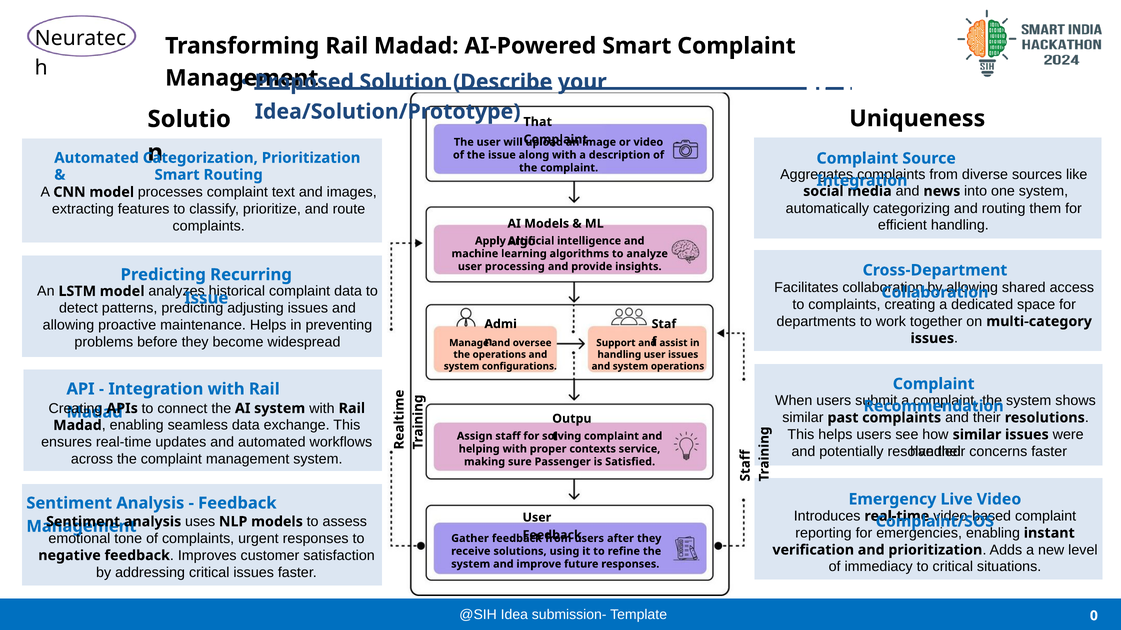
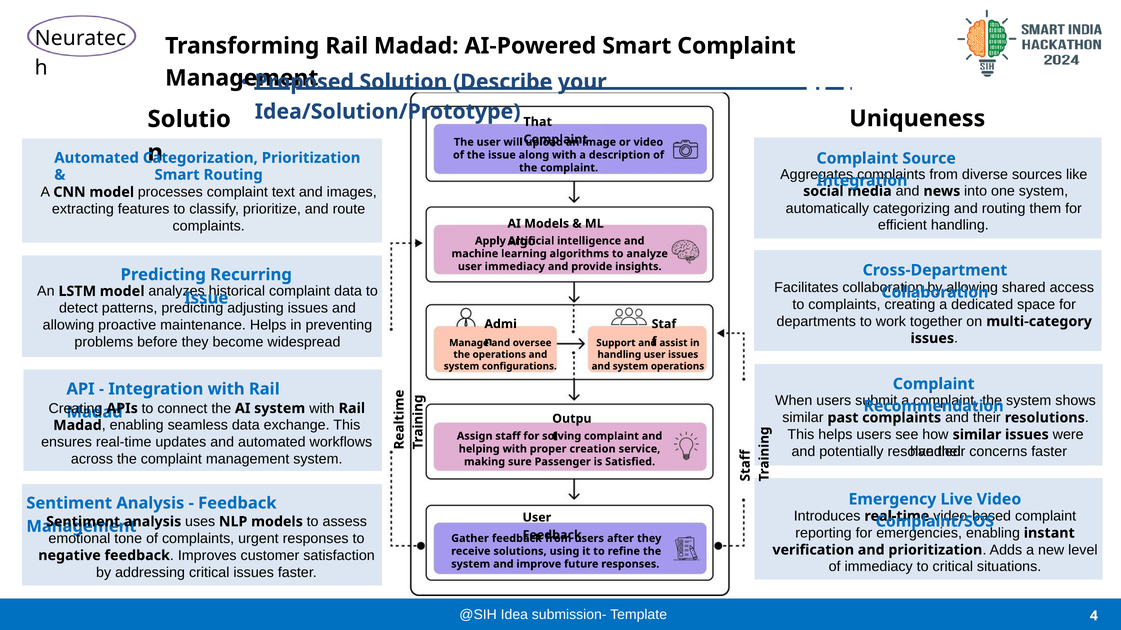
user processing: processing -> immediacy
contexts: contexts -> creation
0: 0 -> 4
